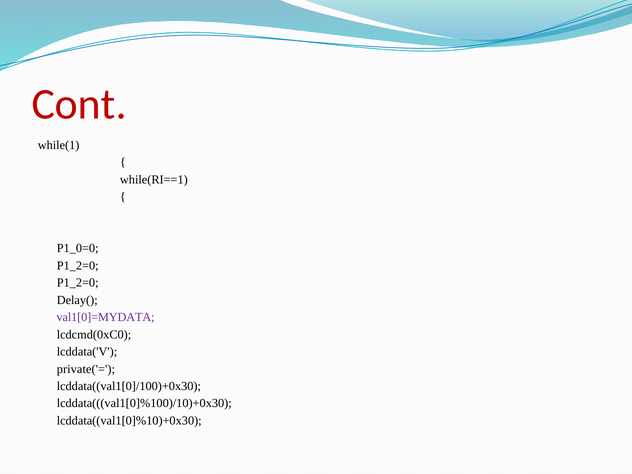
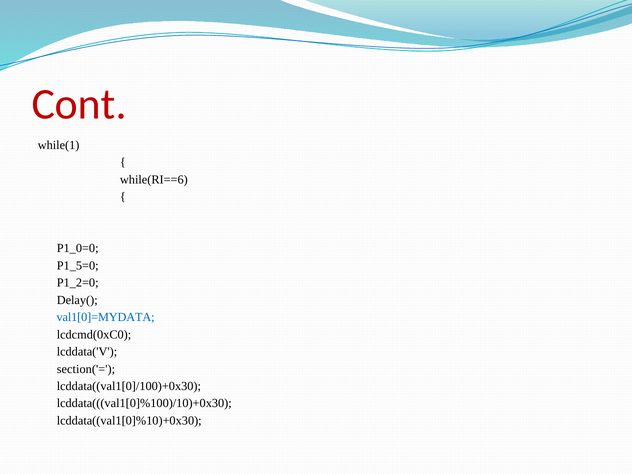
while(RI==1: while(RI==1 -> while(RI==6
P1_2=0 at (78, 266): P1_2=0 -> P1_5=0
val1[0]=MYDATA colour: purple -> blue
private('=: private('= -> section('=
